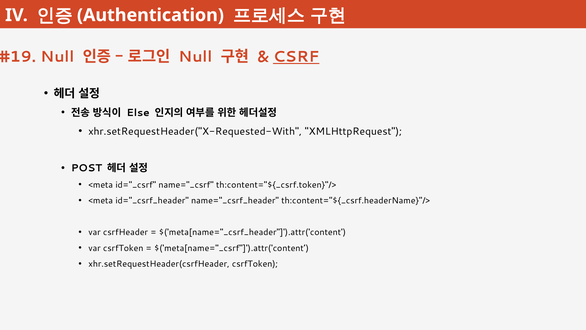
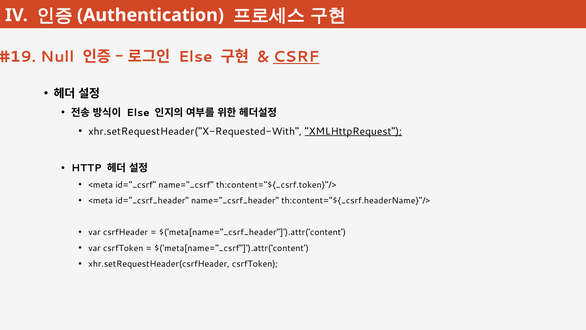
Null at (196, 57): Null -> Else
XMLHttpRequest underline: none -> present
POST: POST -> HTTP
